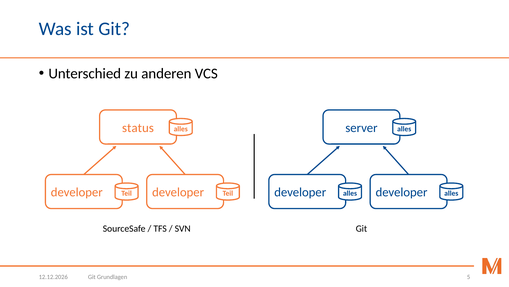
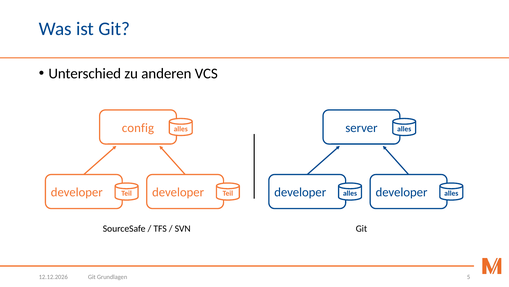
status: status -> config
